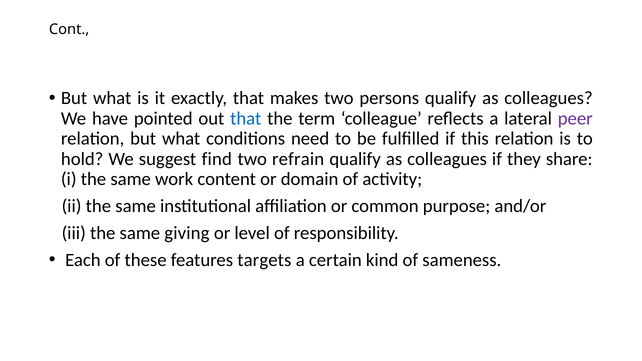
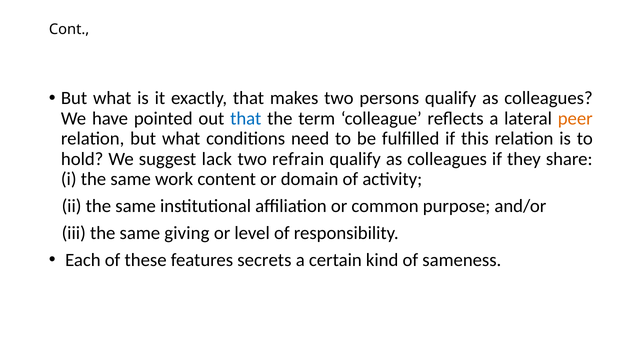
peer colour: purple -> orange
find: find -> lack
targets: targets -> secrets
